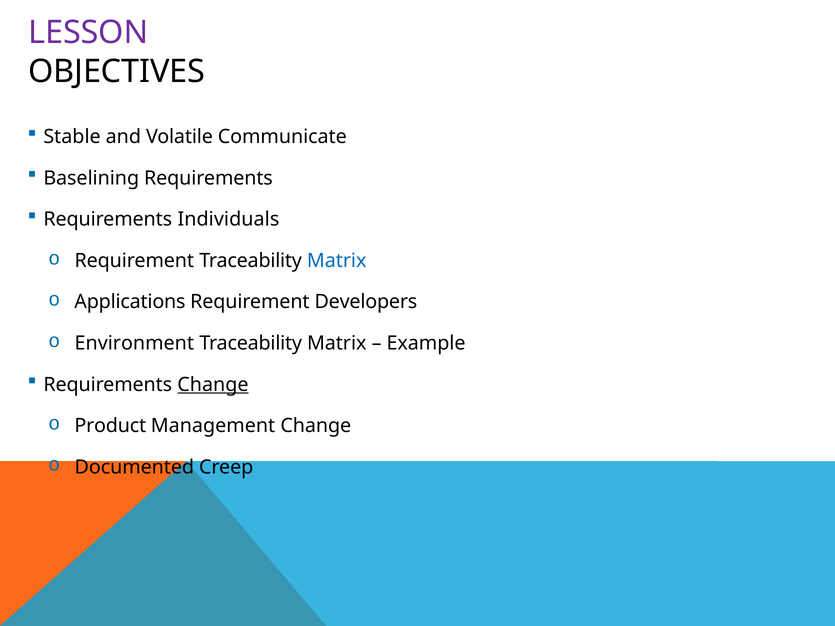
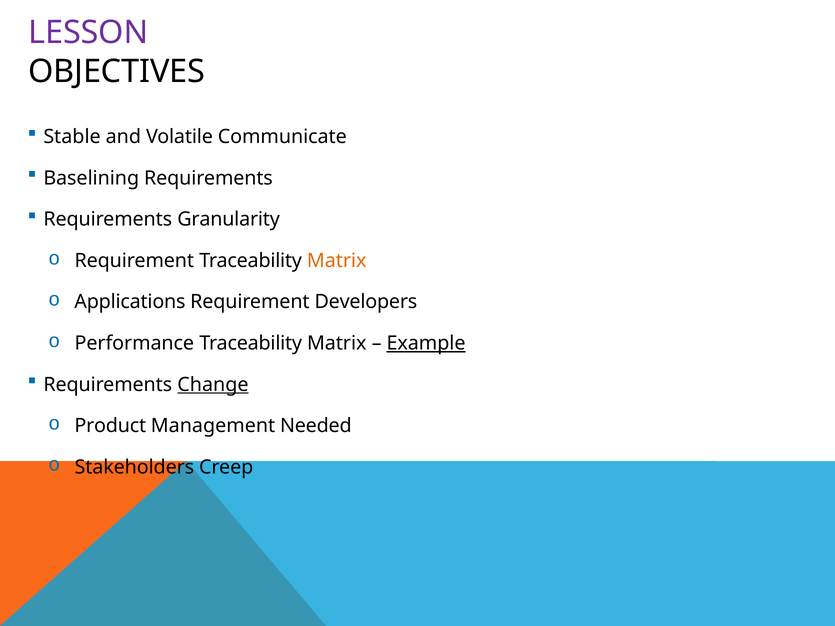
Individuals: Individuals -> Granularity
Matrix at (337, 261) colour: blue -> orange
Environment: Environment -> Performance
Example underline: none -> present
Management Change: Change -> Needed
Documented: Documented -> Stakeholders
